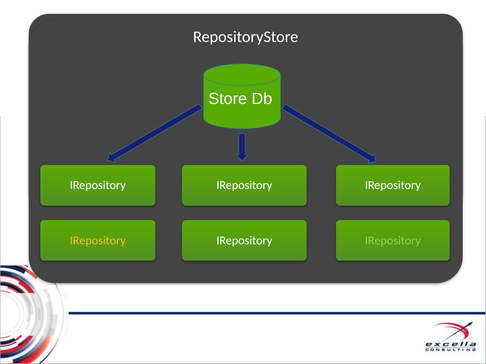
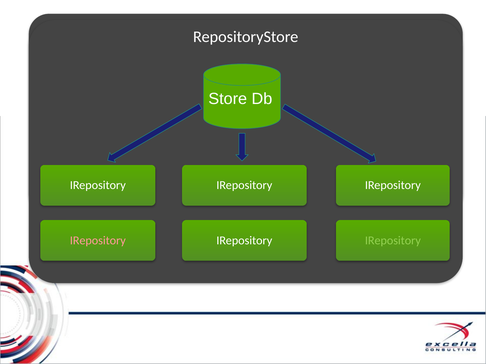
IRepository at (98, 241) colour: yellow -> pink
